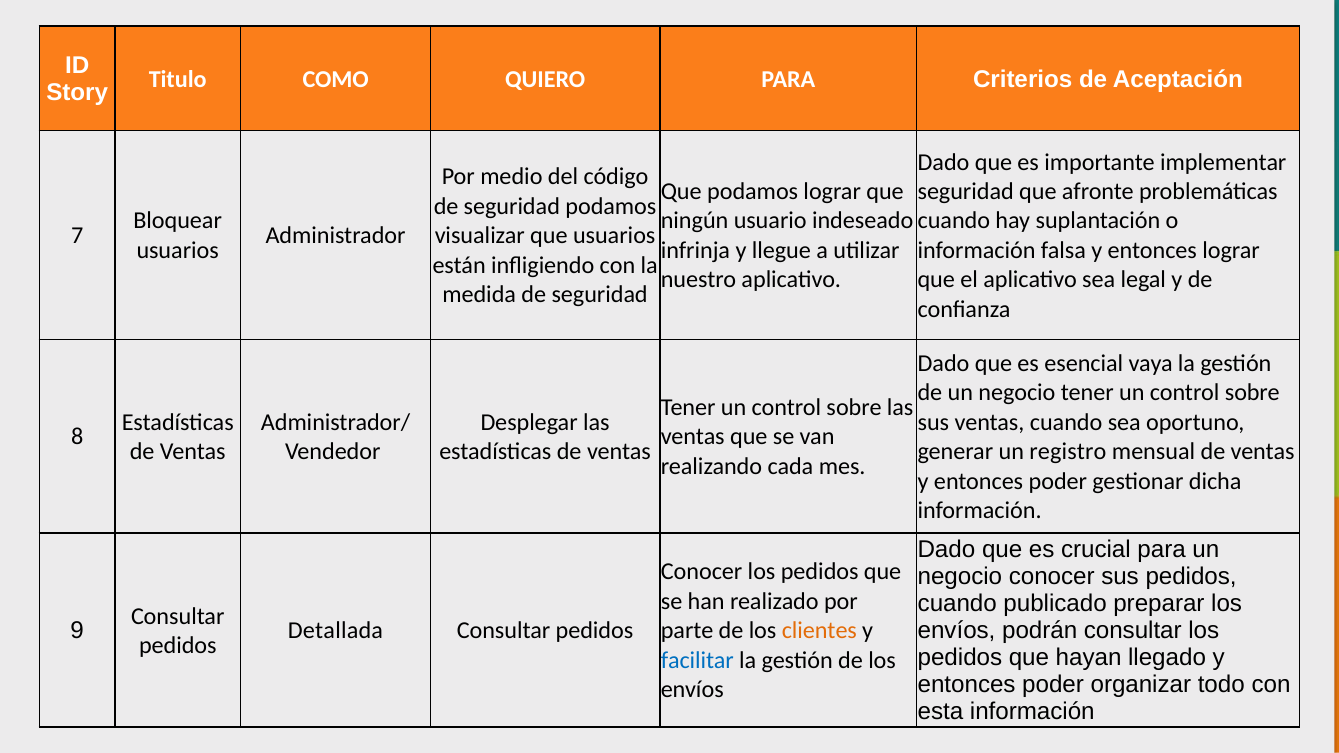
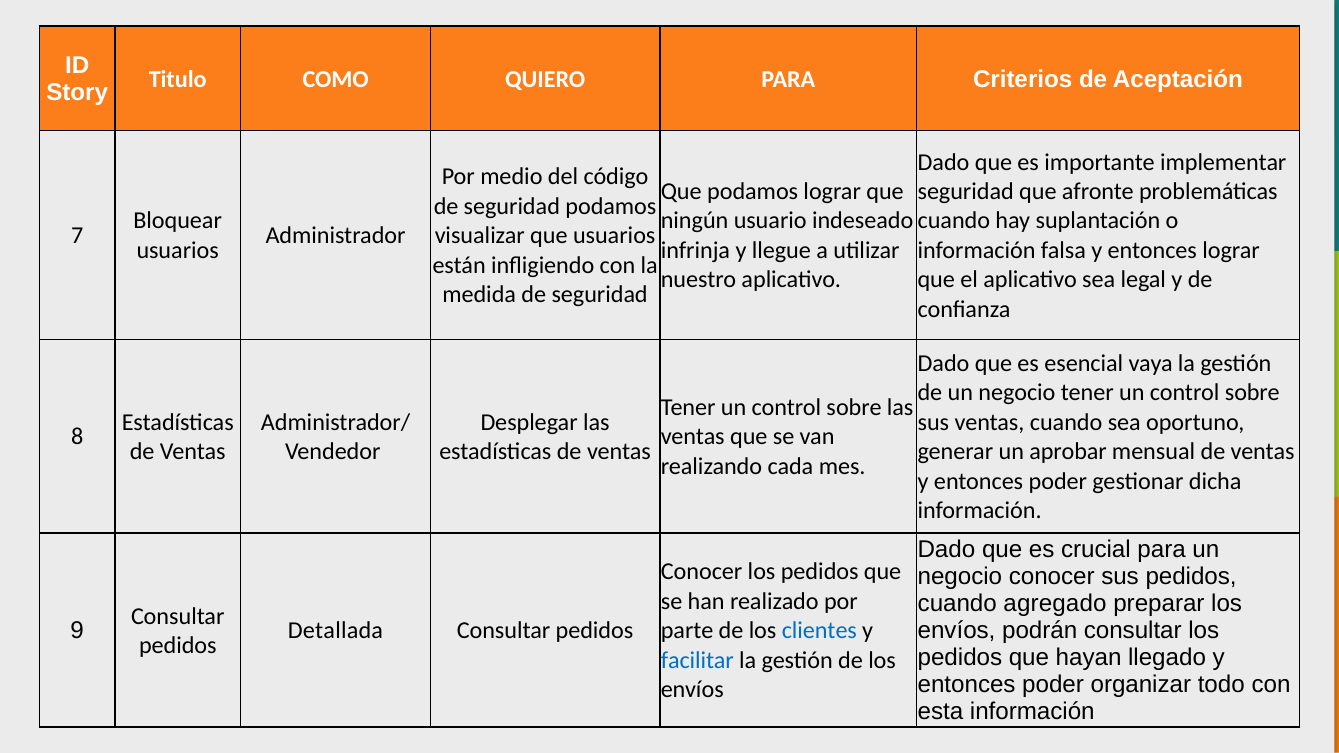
registro: registro -> aprobar
publicado: publicado -> agregado
clientes colour: orange -> blue
